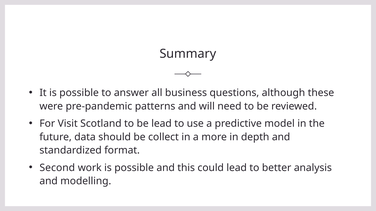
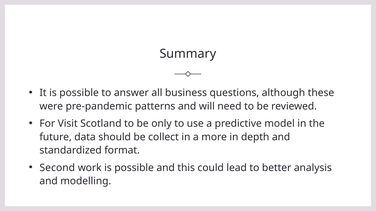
be lead: lead -> only
